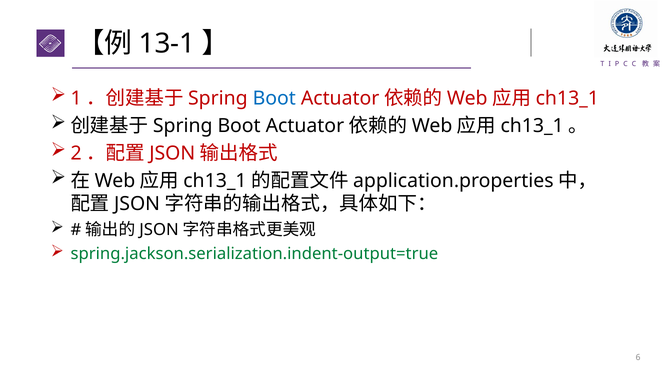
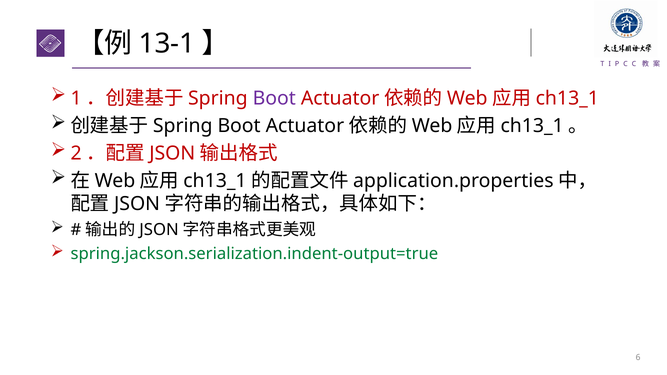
Boot at (274, 98) colour: blue -> purple
